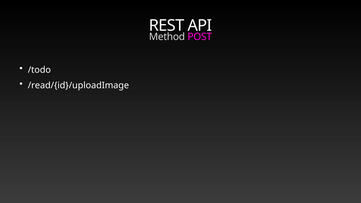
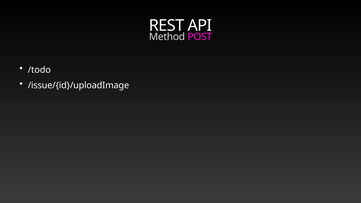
/read/{id}/uploadImage: /read/{id}/uploadImage -> /issue/{id}/uploadImage
